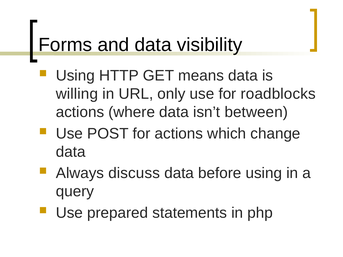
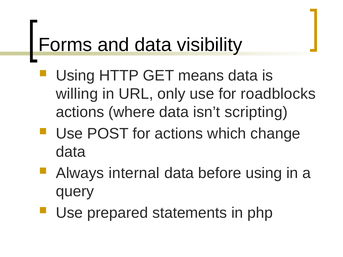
between: between -> scripting
discuss: discuss -> internal
